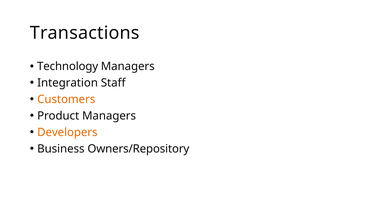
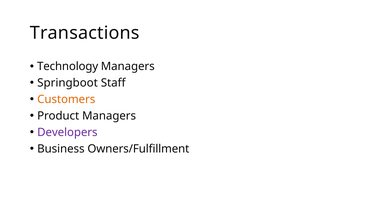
Integration: Integration -> Springboot
Developers colour: orange -> purple
Owners/Repository: Owners/Repository -> Owners/Fulfillment
